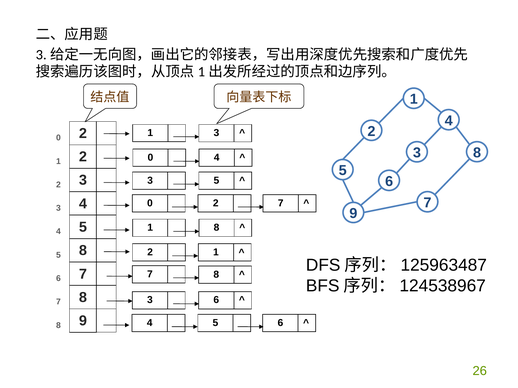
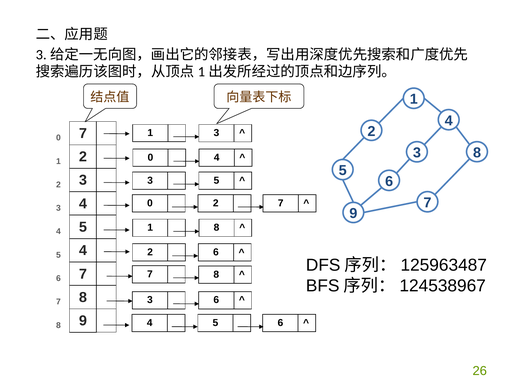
2 at (83, 134): 2 -> 7
1 at (216, 252): 1 -> 6
5 8: 8 -> 4
